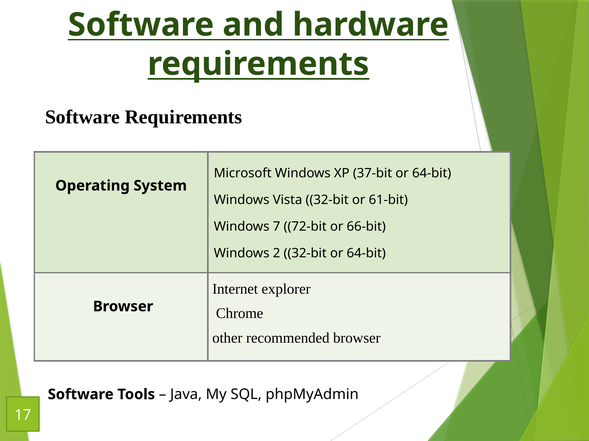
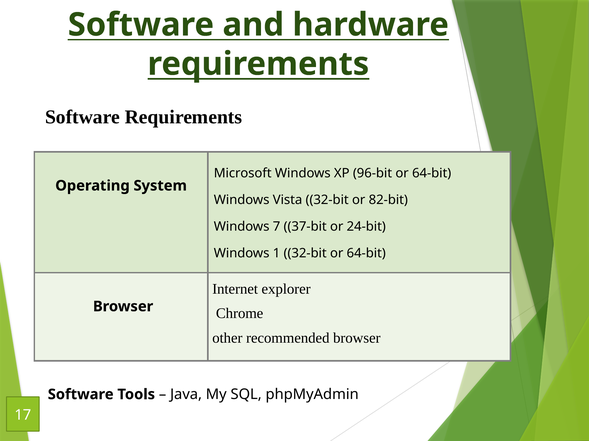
37-bit: 37-bit -> 96-bit
61-bit: 61-bit -> 82-bit
72-bit: 72-bit -> 37-bit
66-bit: 66-bit -> 24-bit
2: 2 -> 1
